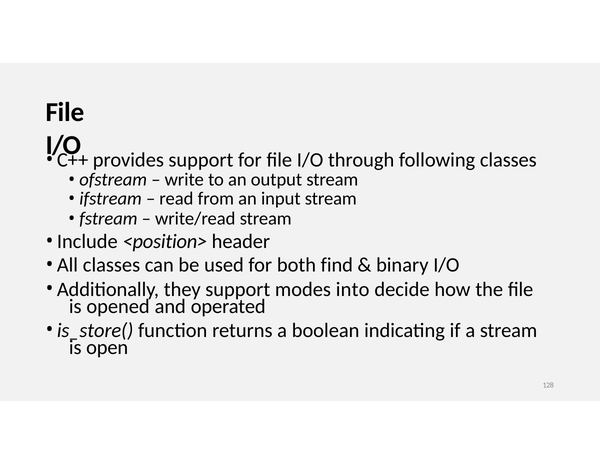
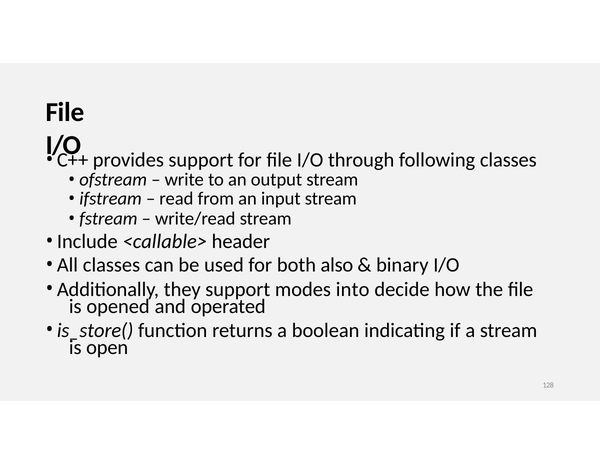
<position>: <position> -> <callable>
find: find -> also
